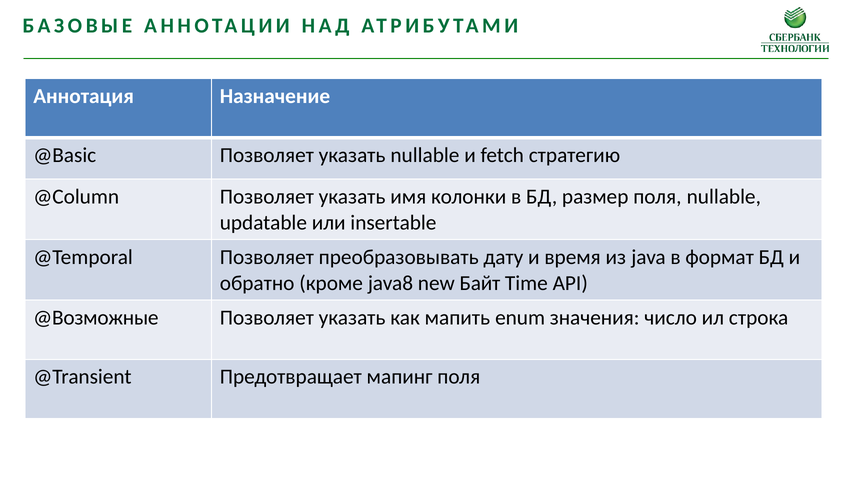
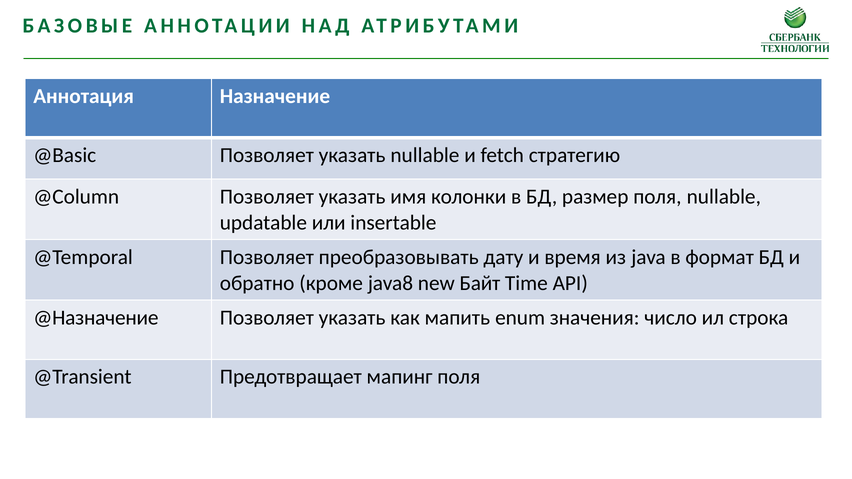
@Возможные: @Возможные -> @Назначение
